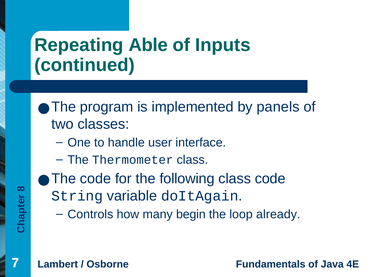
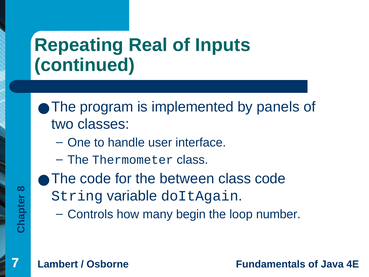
Able: Able -> Real
following: following -> between
already: already -> number
